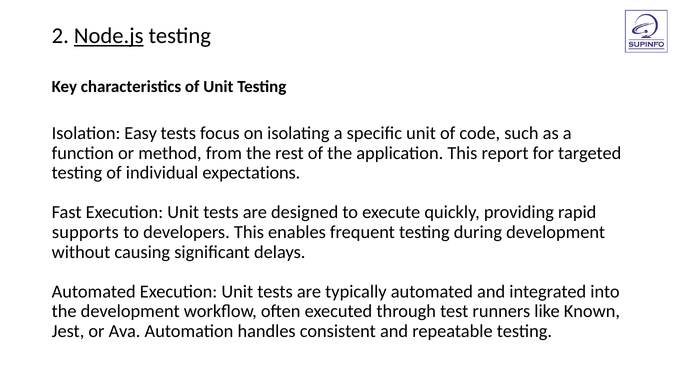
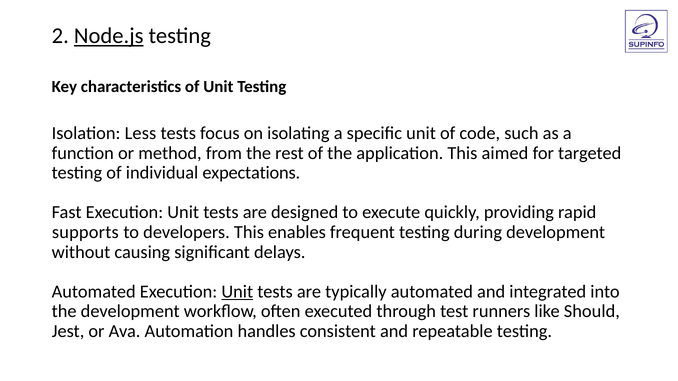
Easy: Easy -> Less
report: report -> aimed
Unit at (237, 292) underline: none -> present
Known: Known -> Should
